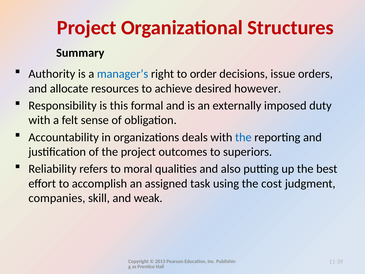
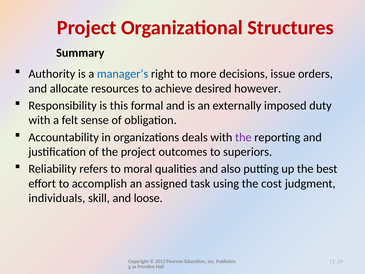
order: order -> more
the at (243, 137) colour: blue -> purple
companies: companies -> individuals
weak: weak -> loose
